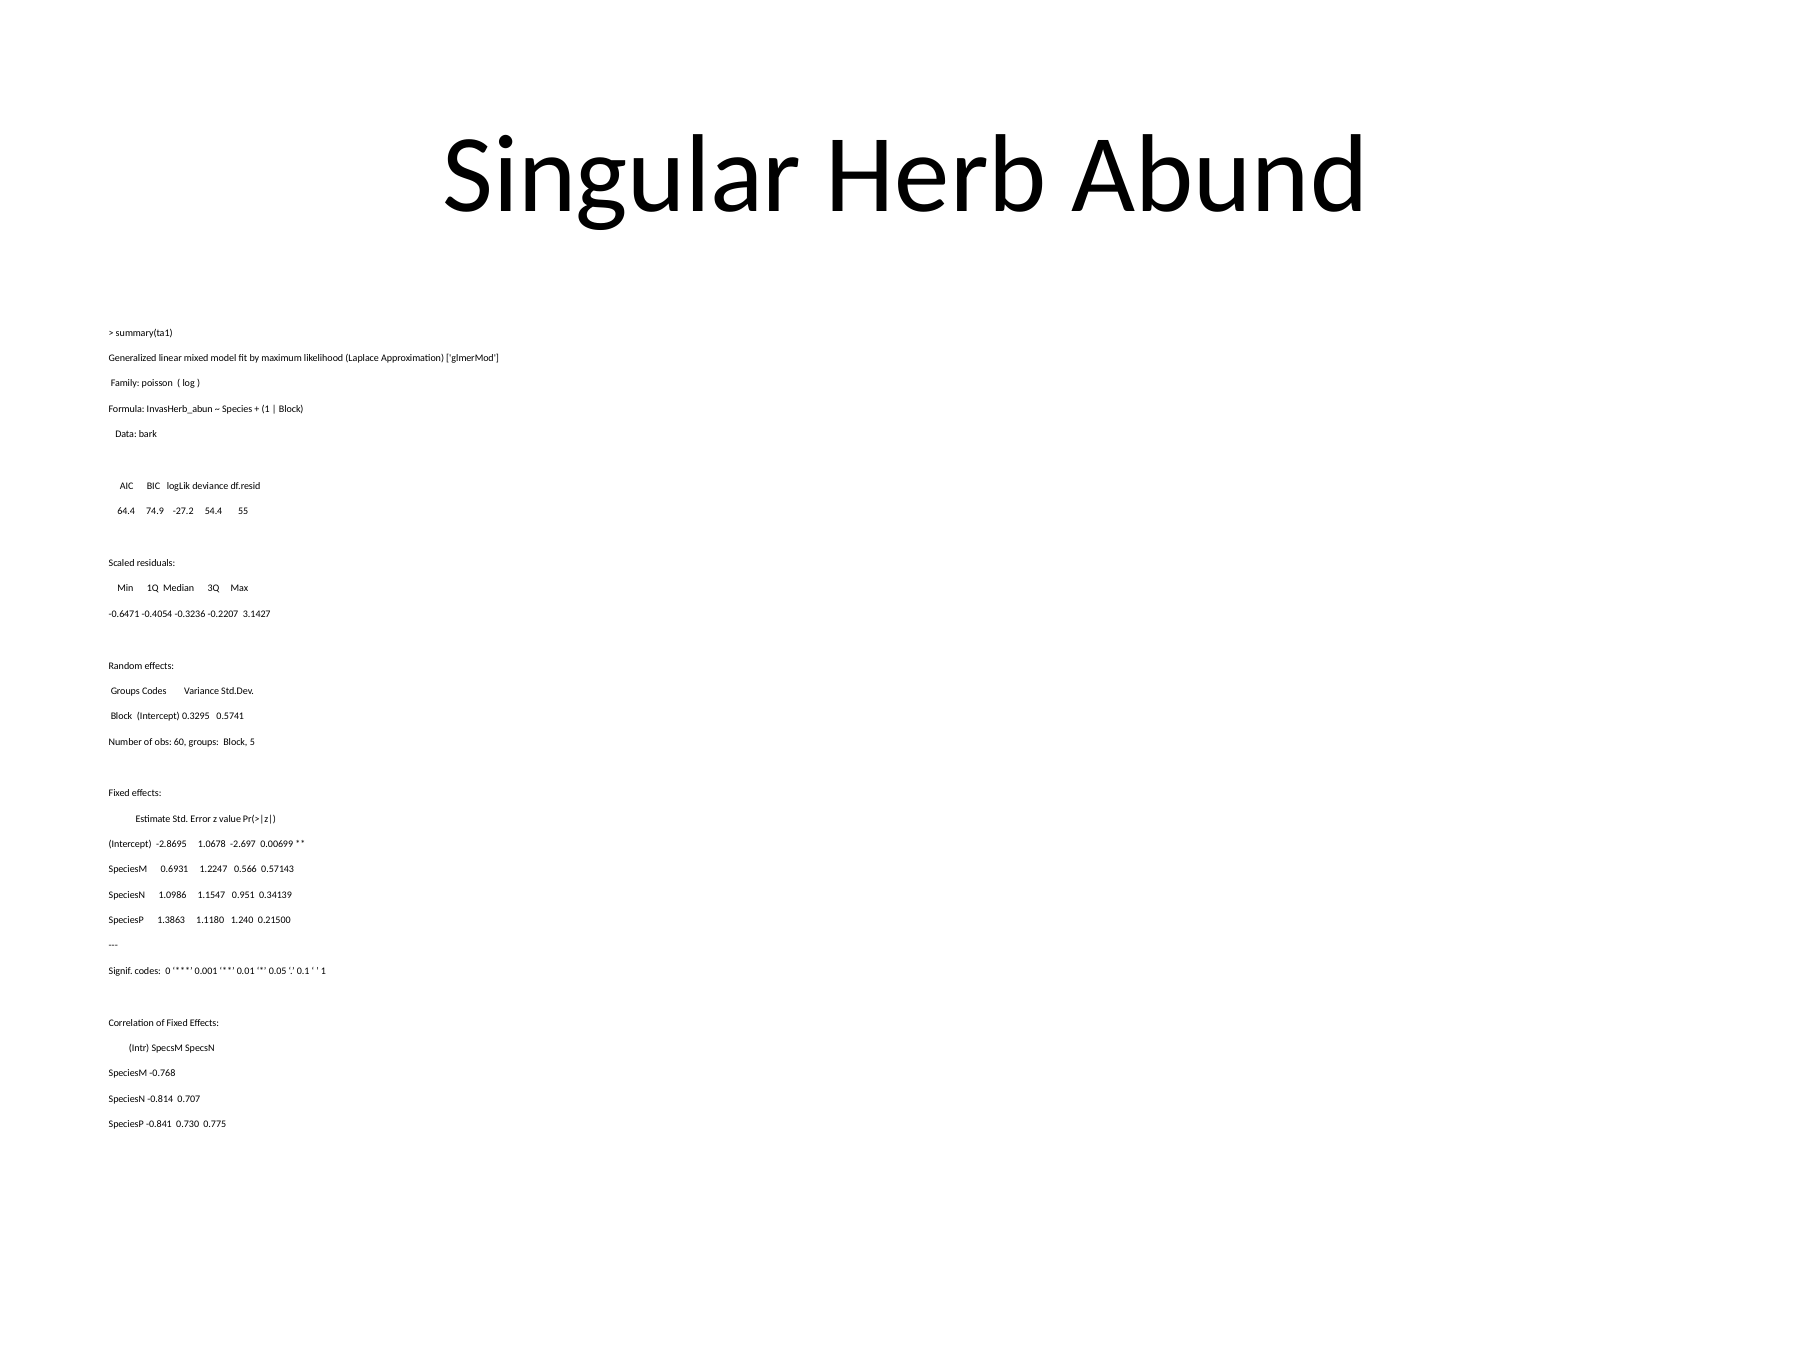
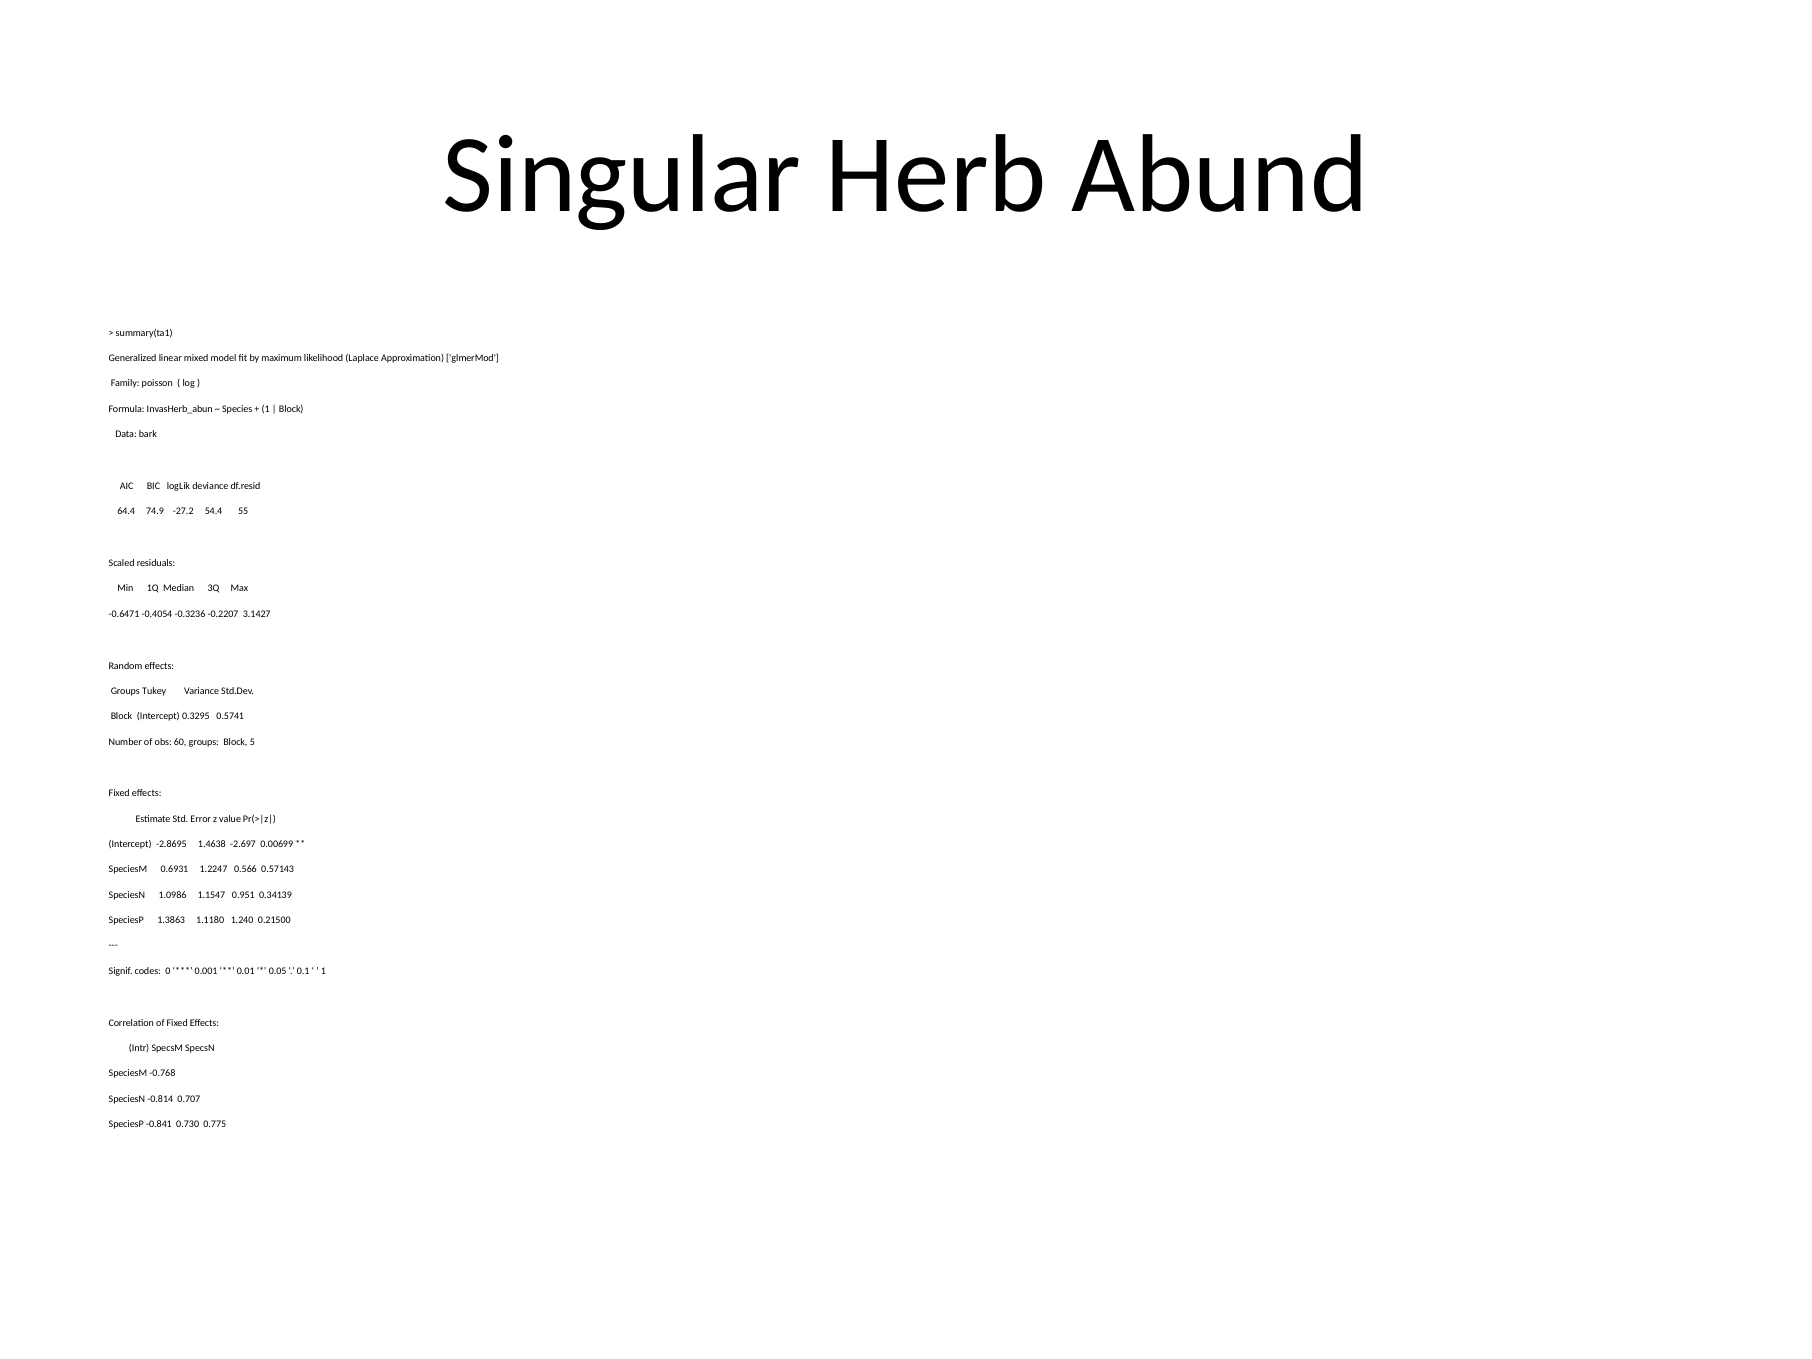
Groups Codes: Codes -> Tukey
1.0678: 1.0678 -> 1.4638
